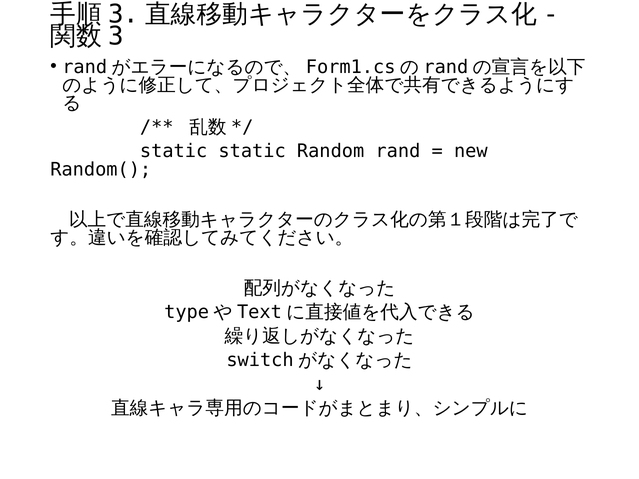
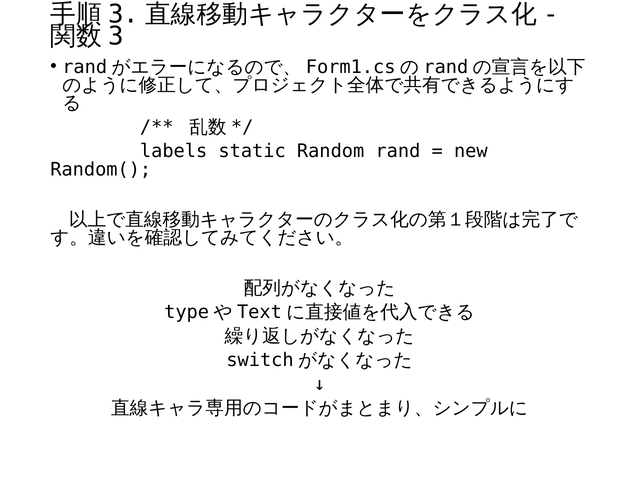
static at (174, 151): static -> labels
